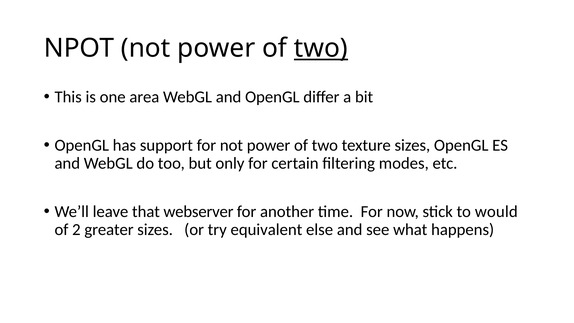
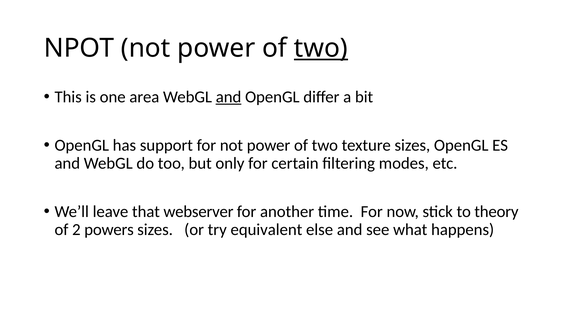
and at (229, 97) underline: none -> present
would: would -> theory
greater: greater -> powers
